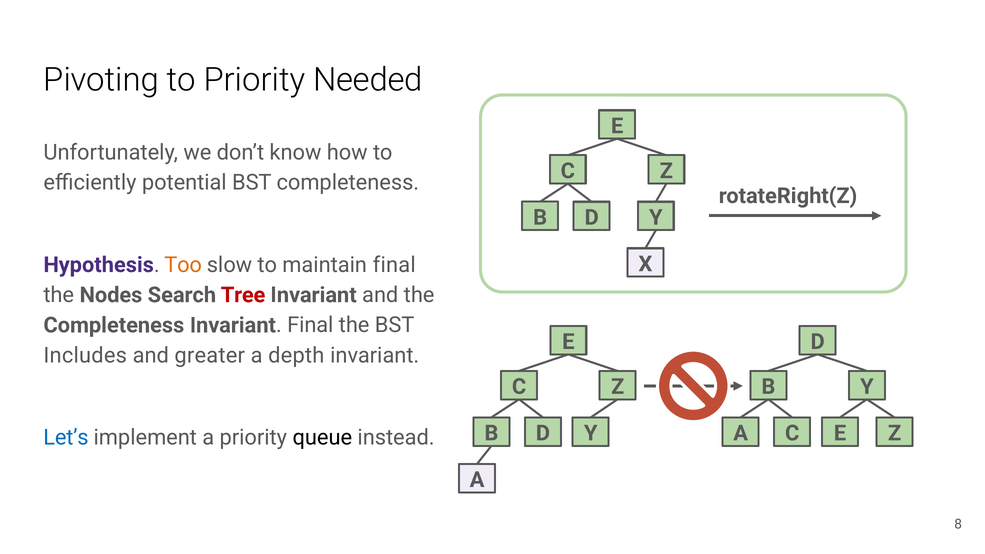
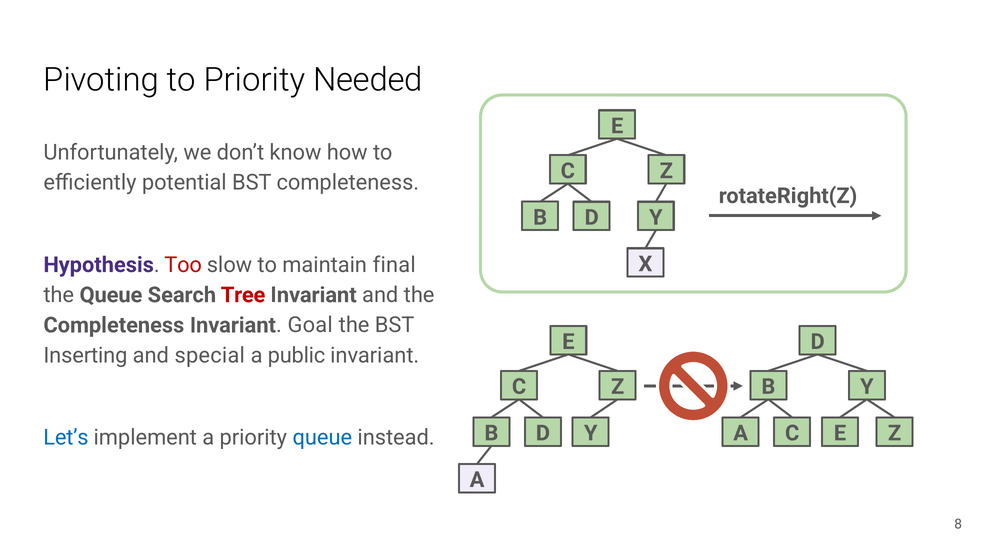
Too colour: orange -> red
the Nodes: Nodes -> Queue
Invariant Final: Final -> Goal
Includes: Includes -> Inserting
greater: greater -> special
depth: depth -> public
queue at (322, 438) colour: black -> blue
